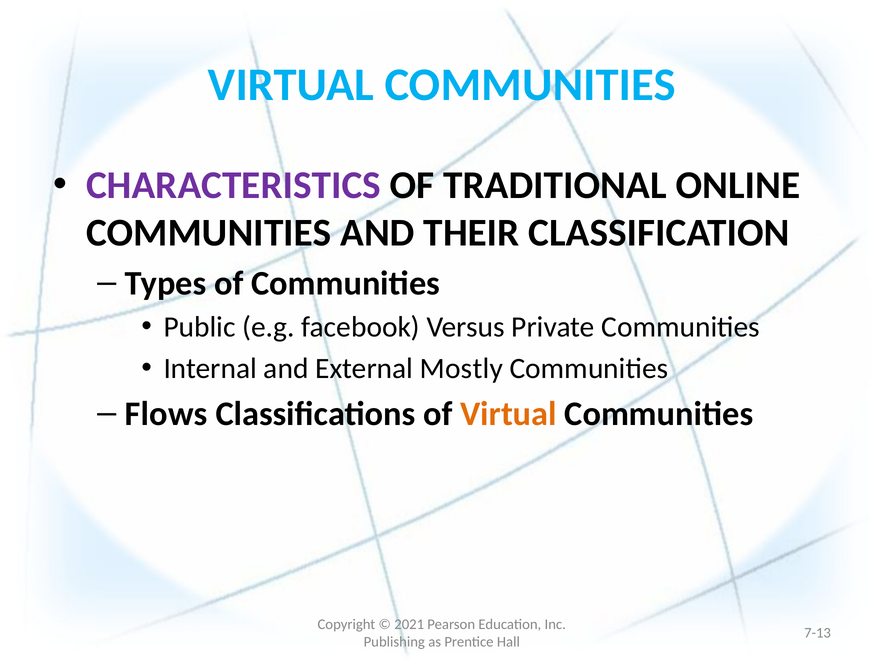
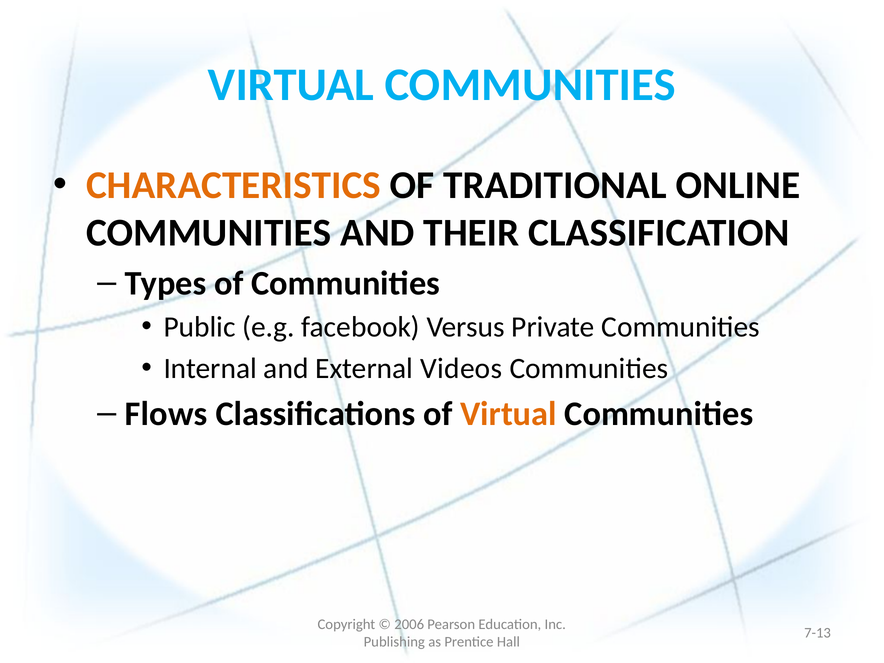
CHARACTERISTICS colour: purple -> orange
Mostly: Mostly -> Videos
2021: 2021 -> 2006
